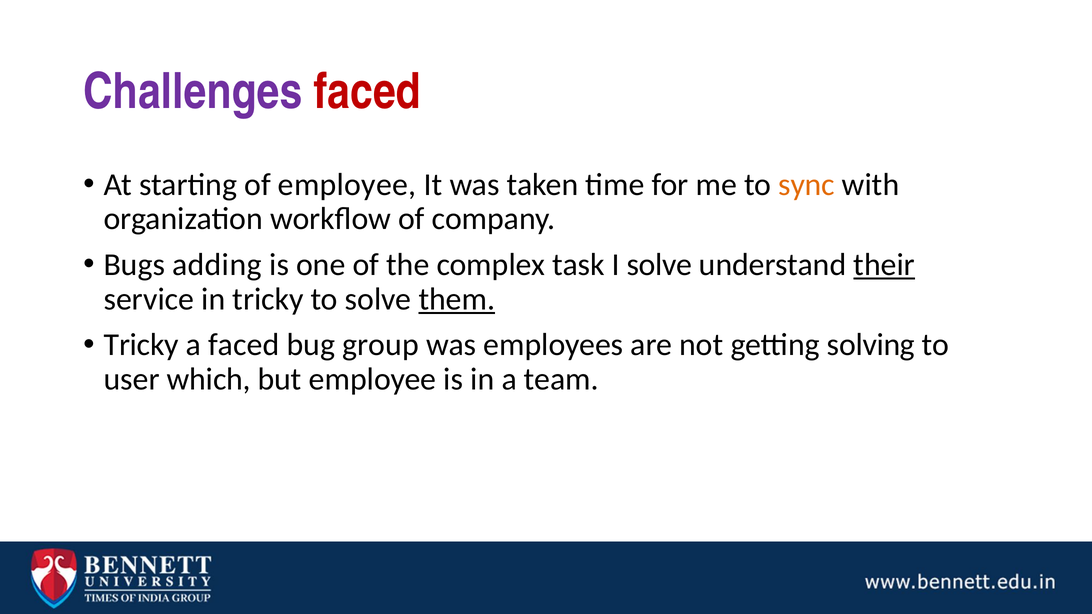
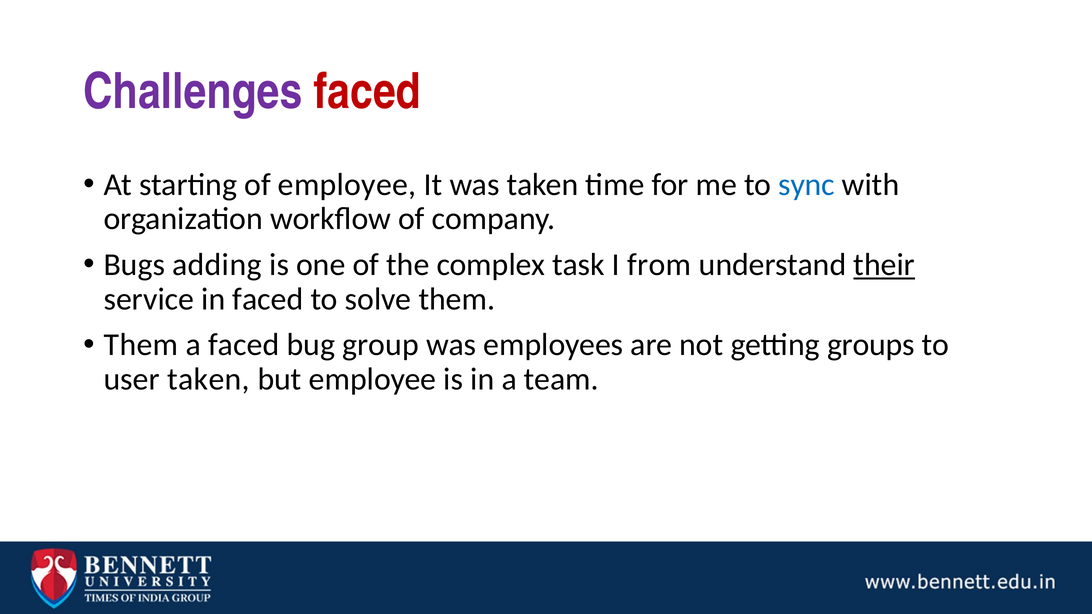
sync colour: orange -> blue
I solve: solve -> from
in tricky: tricky -> faced
them at (457, 299) underline: present -> none
Tricky at (141, 345): Tricky -> Them
solving: solving -> groups
user which: which -> taken
